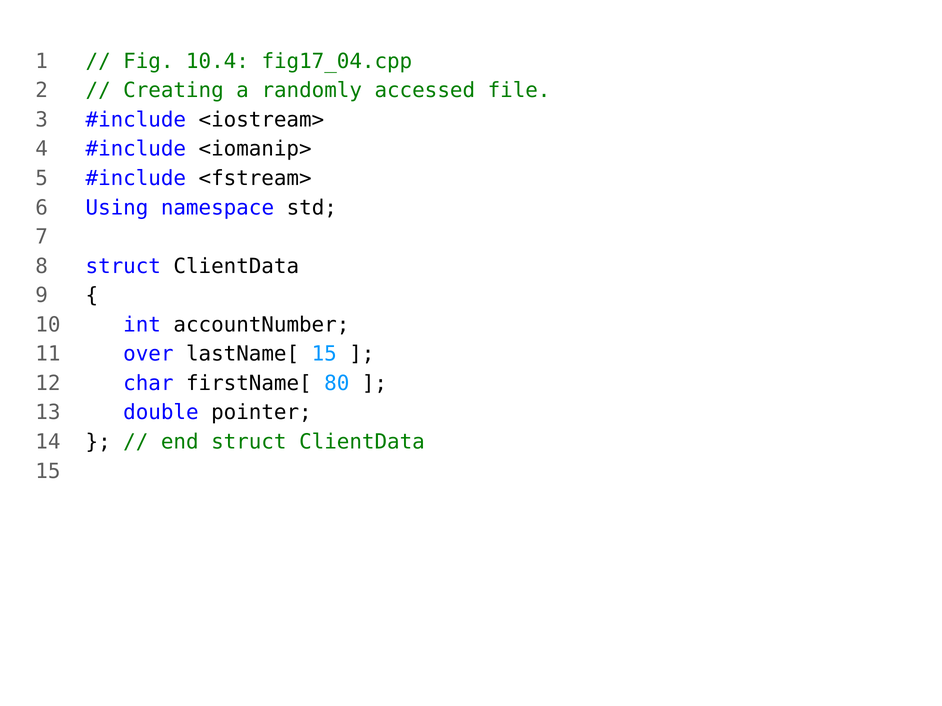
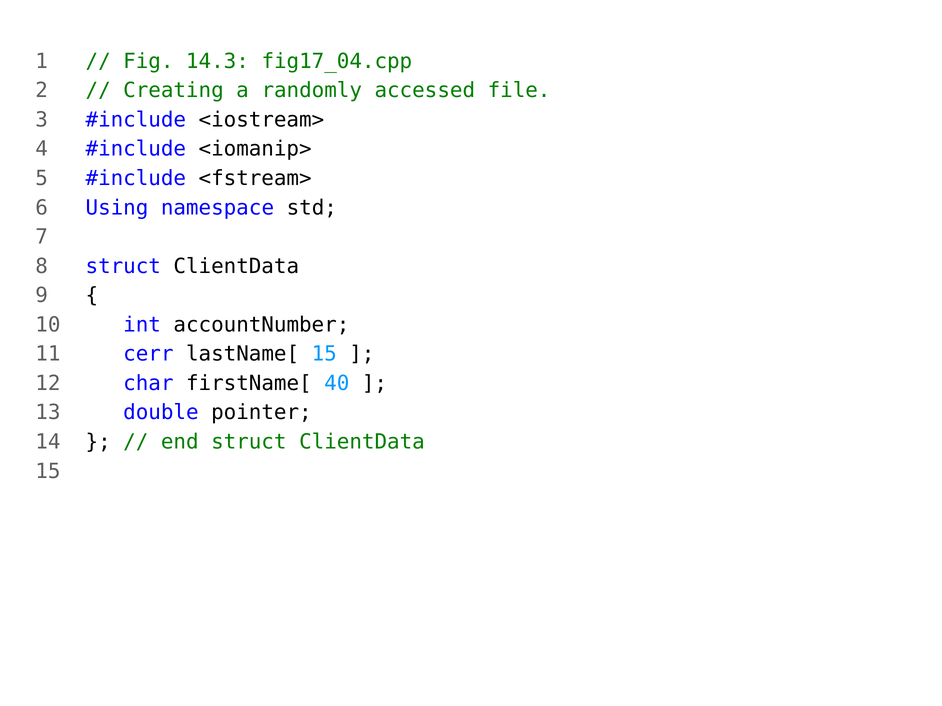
10.4: 10.4 -> 14.3
over: over -> cerr
80: 80 -> 40
